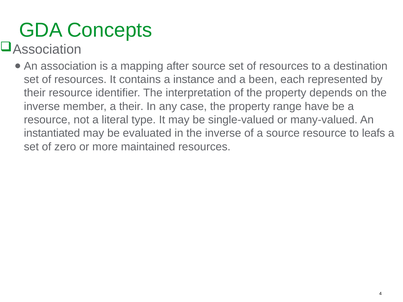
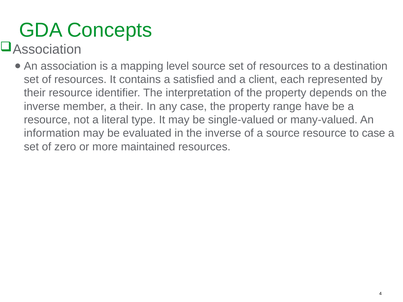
after: after -> level
instance: instance -> satisfied
been: been -> client
instantiated: instantiated -> information
to leafs: leafs -> case
